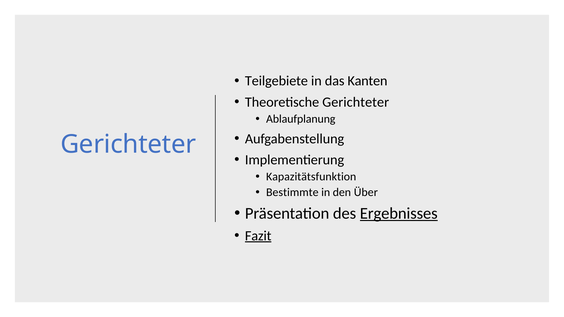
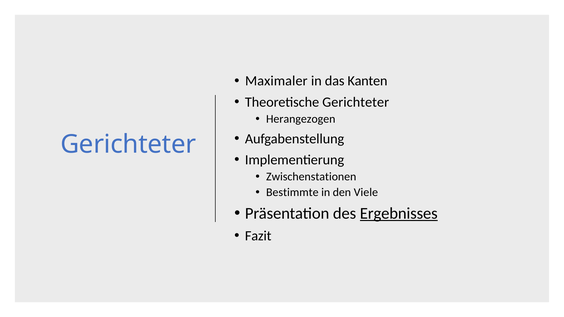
Teilgebiete: Teilgebiete -> Maximaler
Ablaufplanung: Ablaufplanung -> Herangezogen
Kapazitätsfunktion: Kapazitätsfunktion -> Zwischenstationen
Über: Über -> Viele
Fazit underline: present -> none
